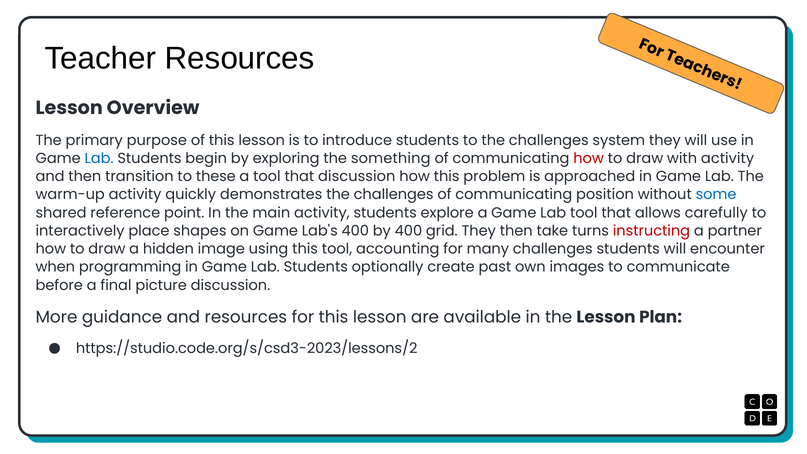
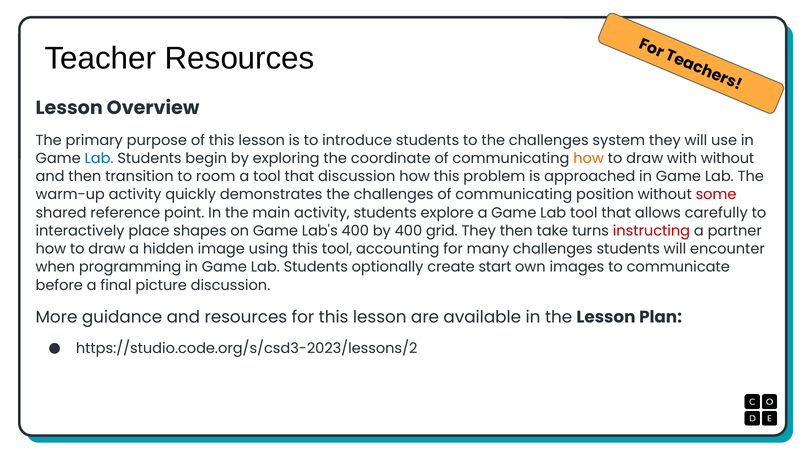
something: something -> coordinate
how at (589, 158) colour: red -> orange
with activity: activity -> without
these: these -> room
some colour: blue -> red
past: past -> start
